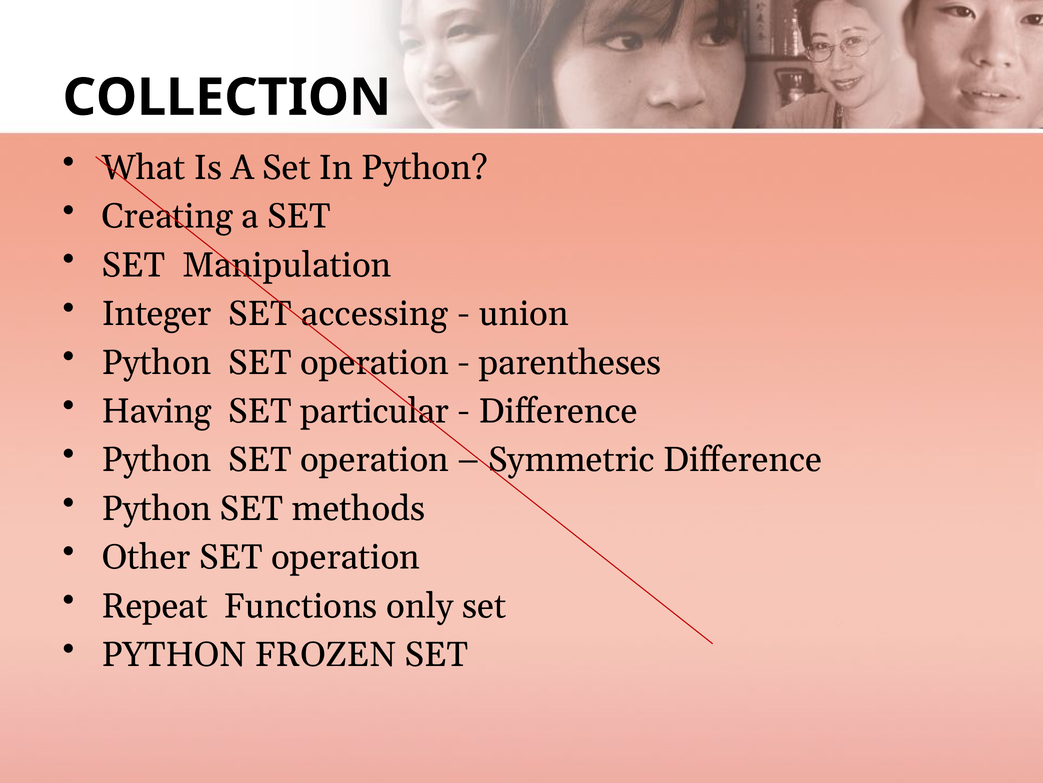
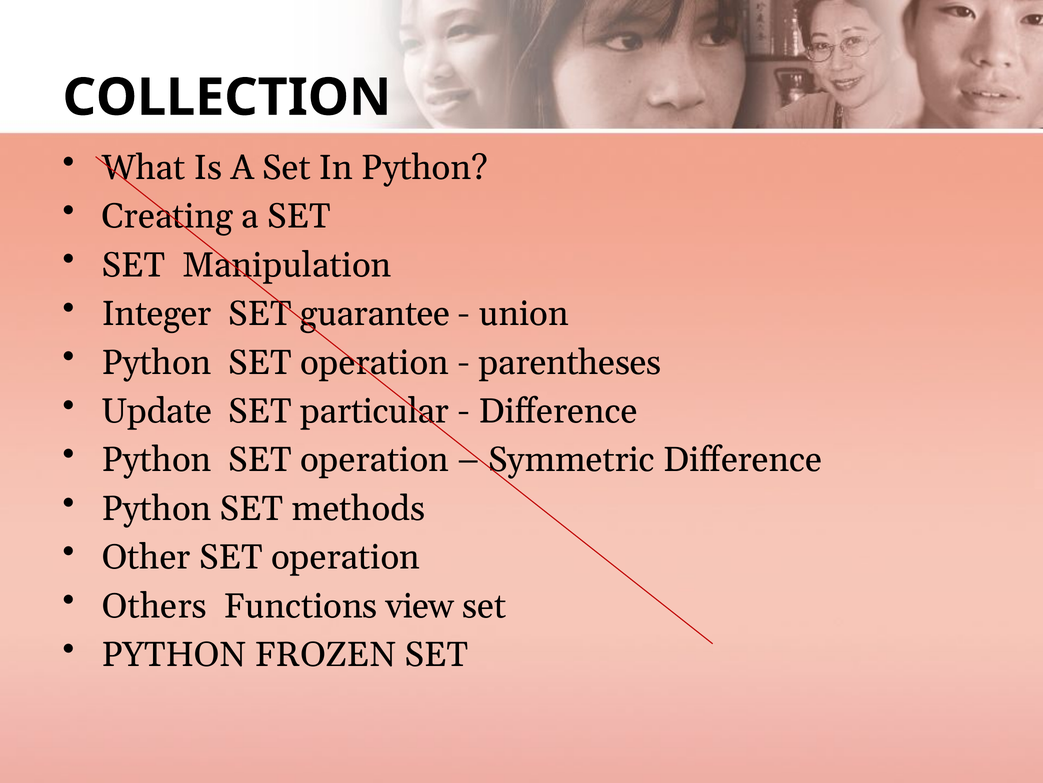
accessing: accessing -> guarantee
Having: Having -> Update
Repeat: Repeat -> Others
only: only -> view
